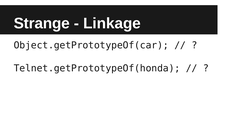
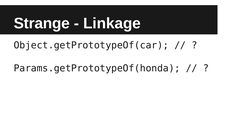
Telnet.getPrototypeOf(honda: Telnet.getPrototypeOf(honda -> Params.getPrototypeOf(honda
